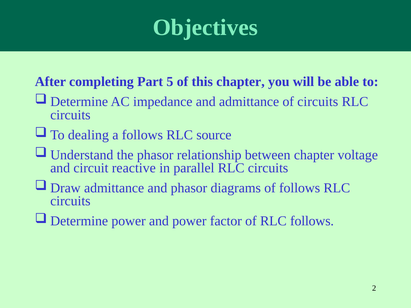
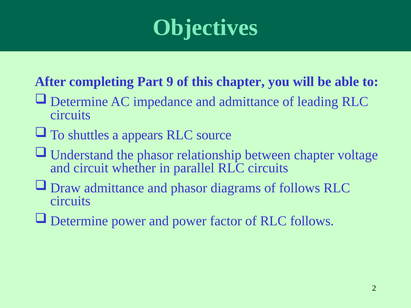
5: 5 -> 9
of circuits: circuits -> leading
dealing: dealing -> shuttles
a follows: follows -> appears
reactive: reactive -> whether
